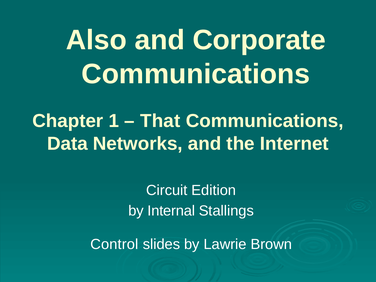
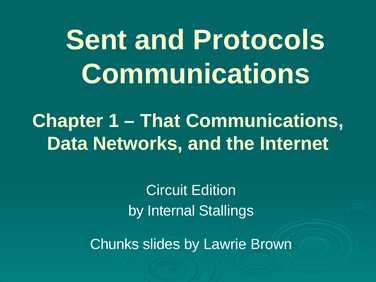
Also: Also -> Sent
Corporate: Corporate -> Protocols
Control: Control -> Chunks
